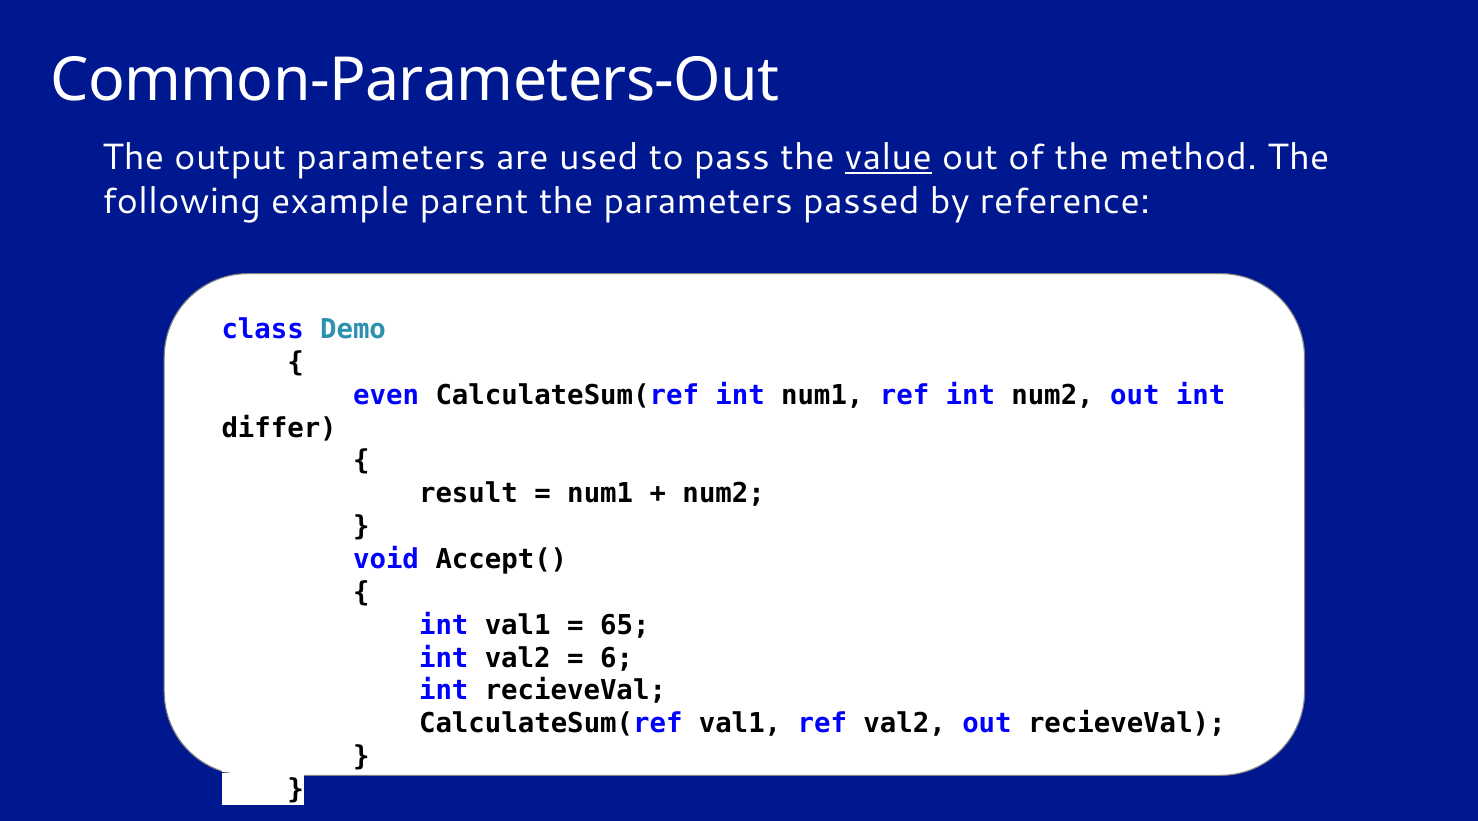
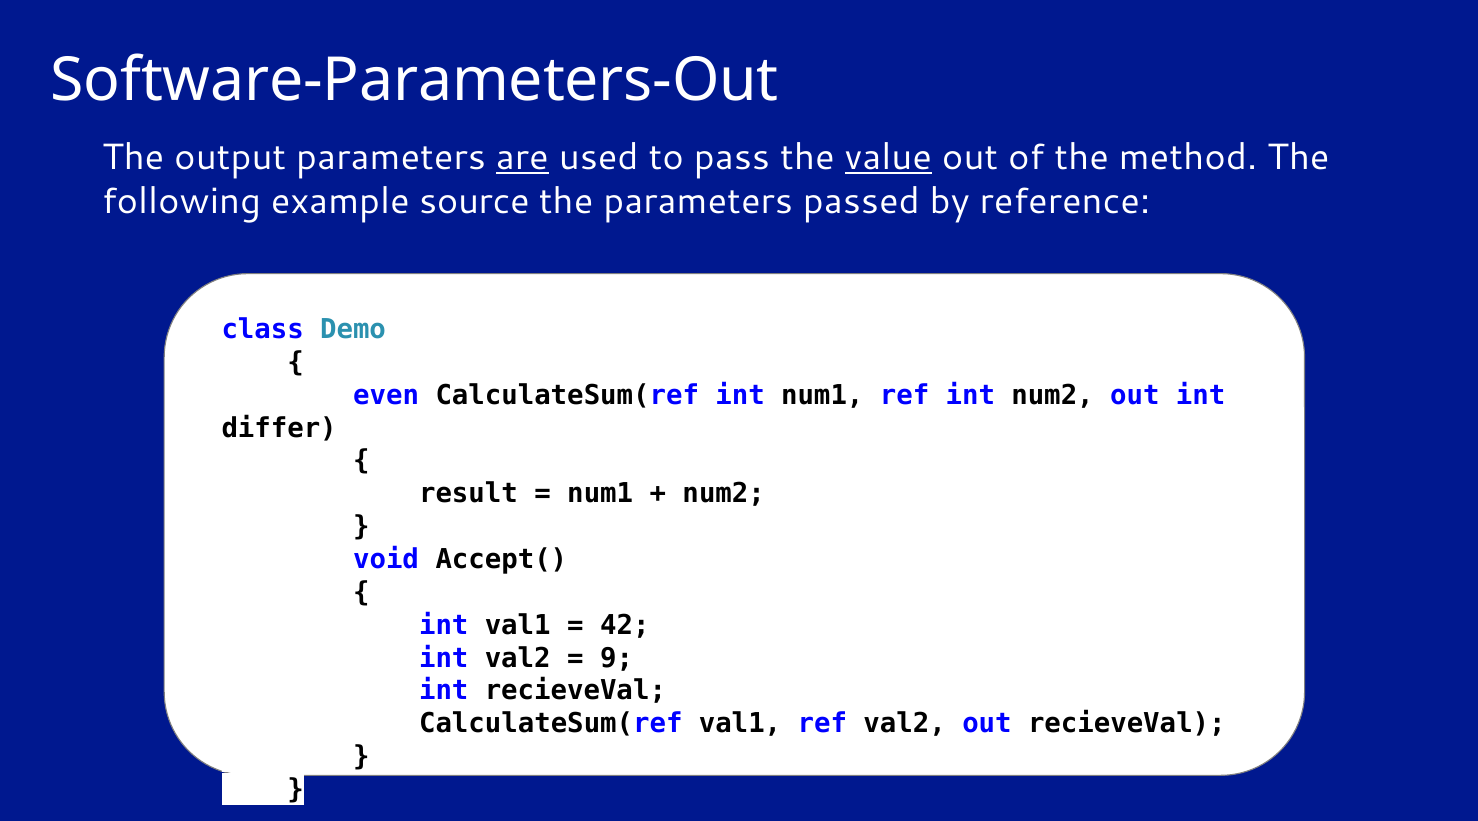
Common-Parameters-Out: Common-Parameters-Out -> Software-Parameters-Out
are underline: none -> present
parent: parent -> source
65: 65 -> 42
6: 6 -> 9
